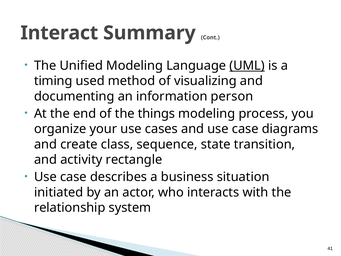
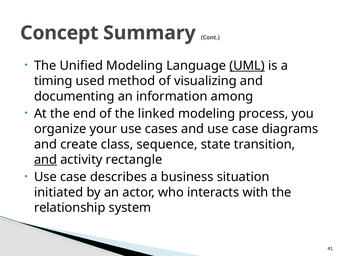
Interact: Interact -> Concept
person: person -> among
things: things -> linked
and at (46, 160) underline: none -> present
